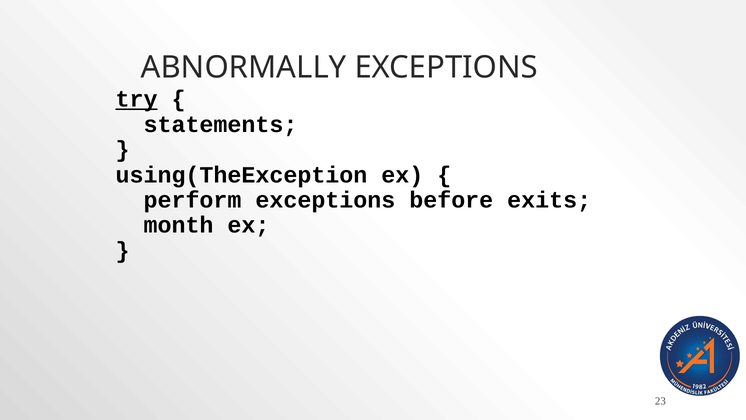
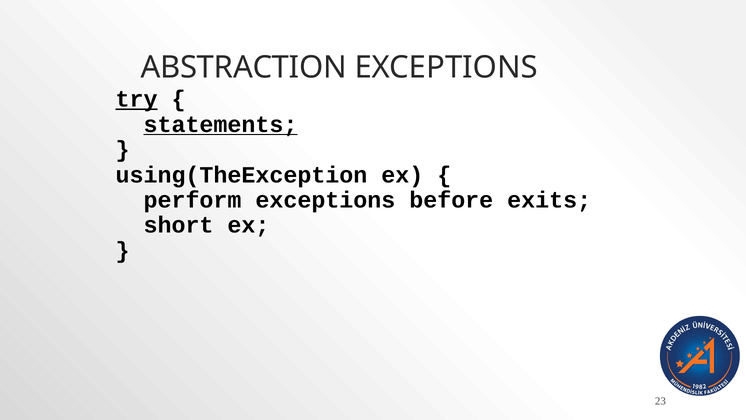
ABNORMALLY: ABNORMALLY -> ABSTRACTION
statements underline: none -> present
month: month -> short
